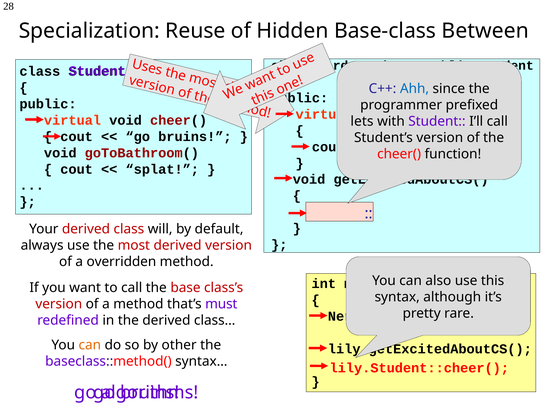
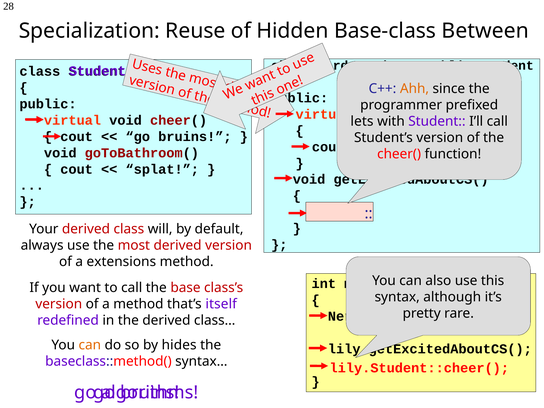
Ahh colour: blue -> orange
overridden: overridden -> extensions
must: must -> itself
other: other -> hides
